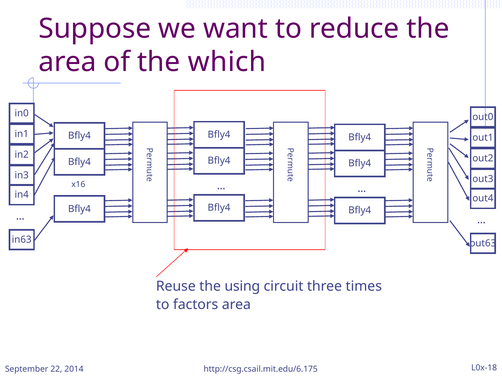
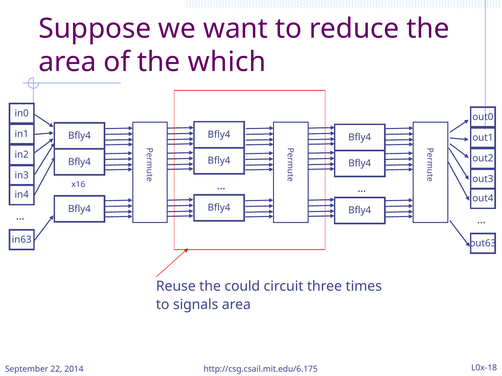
using: using -> could
factors: factors -> signals
